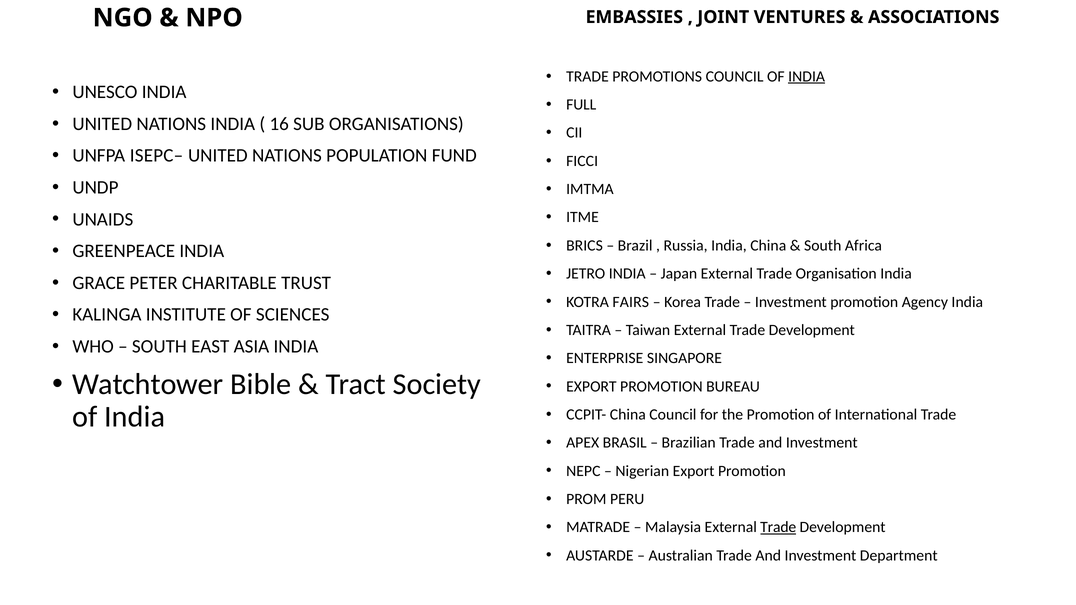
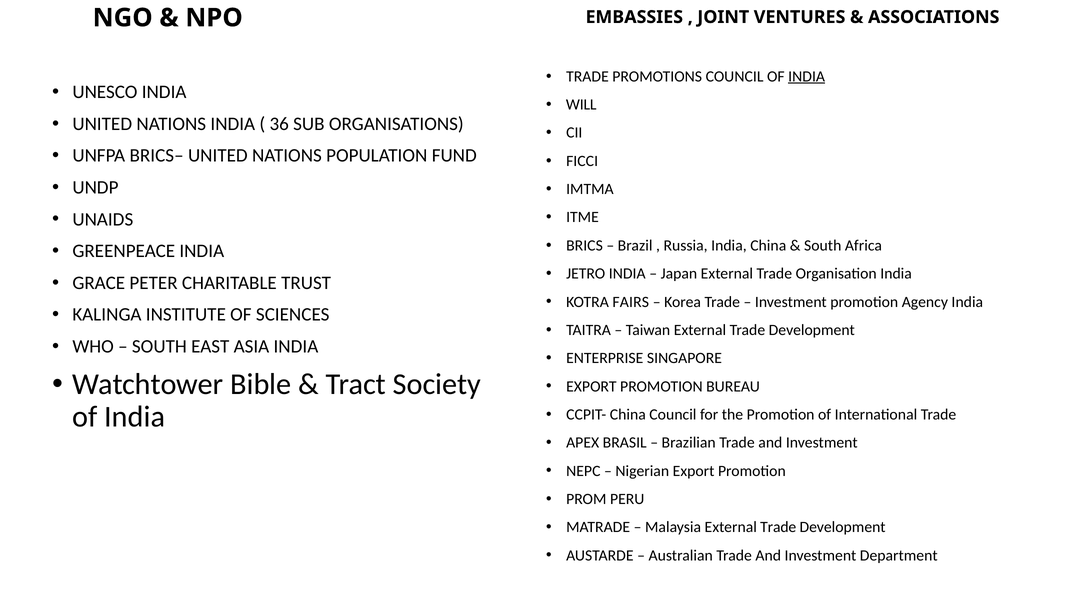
FULL: FULL -> WILL
16: 16 -> 36
ISEPC–: ISEPC– -> BRICS–
Trade at (778, 527) underline: present -> none
